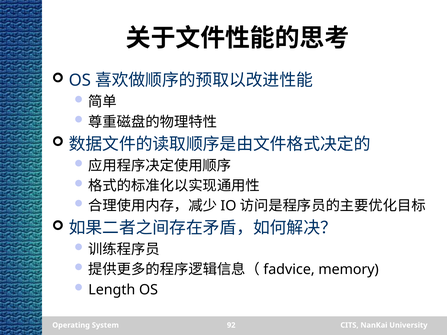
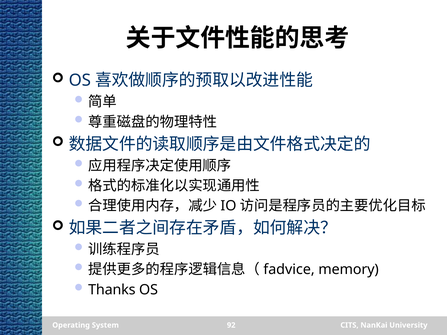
Length: Length -> Thanks
